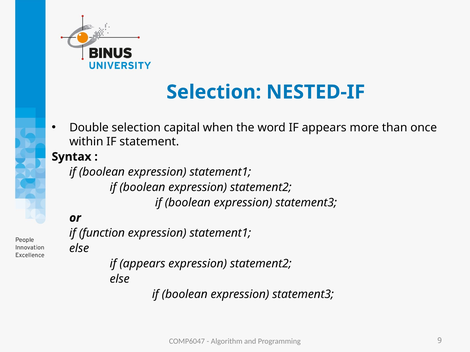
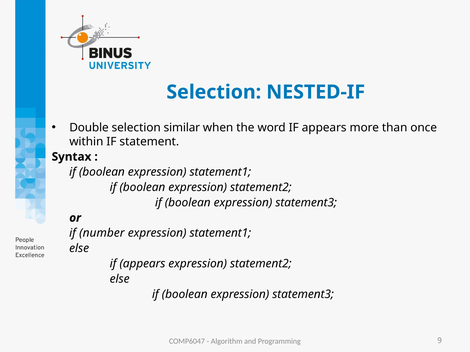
capital: capital -> similar
function: function -> number
